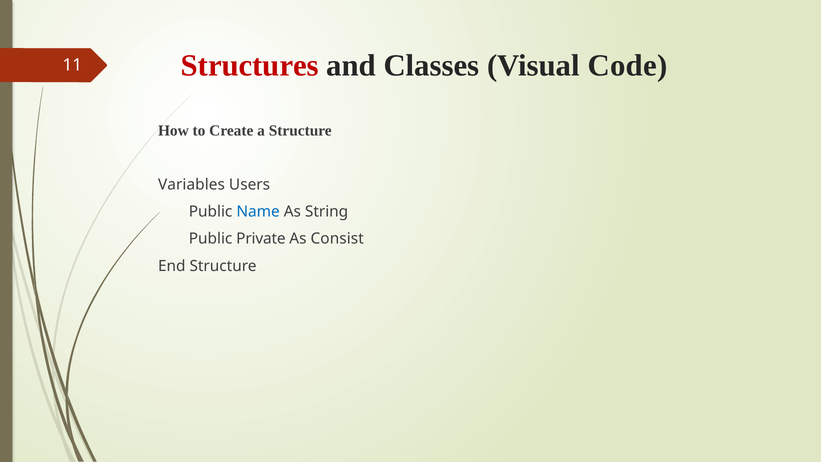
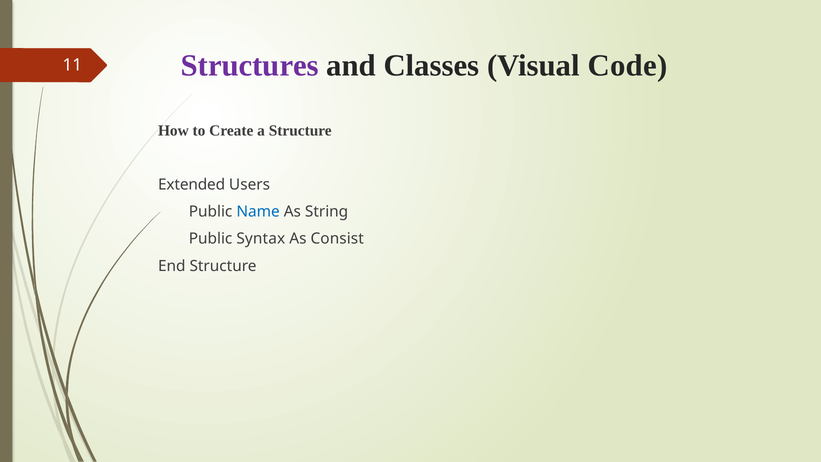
Structures colour: red -> purple
Variables: Variables -> Extended
Private: Private -> Syntax
